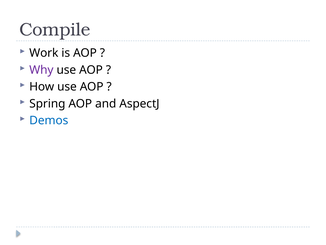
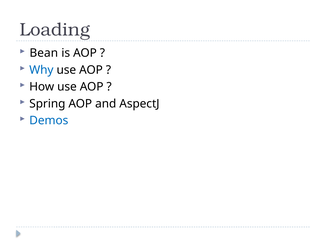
Compile: Compile -> Loading
Work: Work -> Bean
Why colour: purple -> blue
